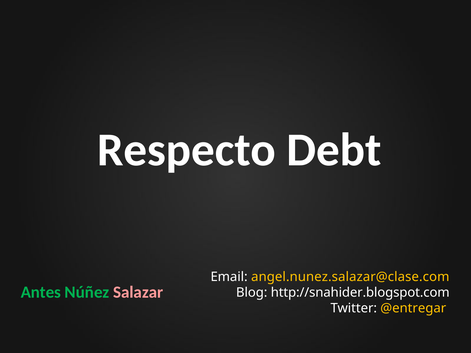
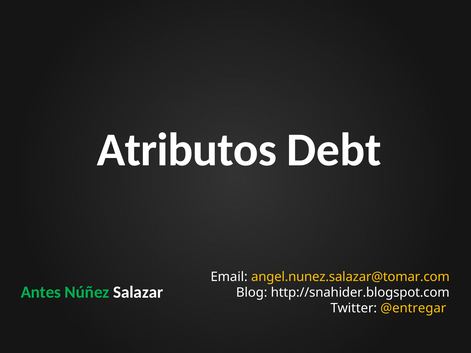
Respecto: Respecto -> Atributos
angel.nunez.salazar@clase.com: angel.nunez.salazar@clase.com -> angel.nunez.salazar@tomar.com
Salazar colour: pink -> white
